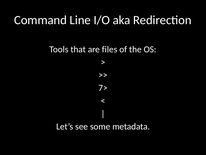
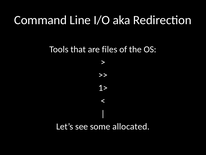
7>: 7> -> 1>
metadata: metadata -> allocated
